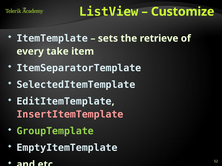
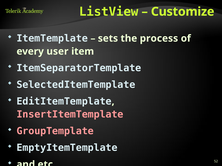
retrieve: retrieve -> process
take: take -> user
GroupTemplate colour: light green -> pink
